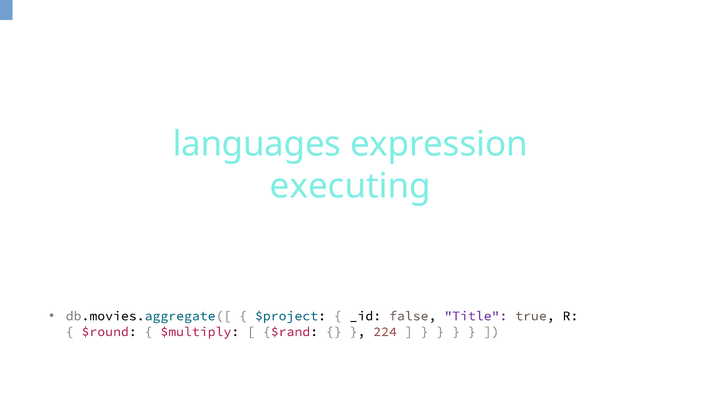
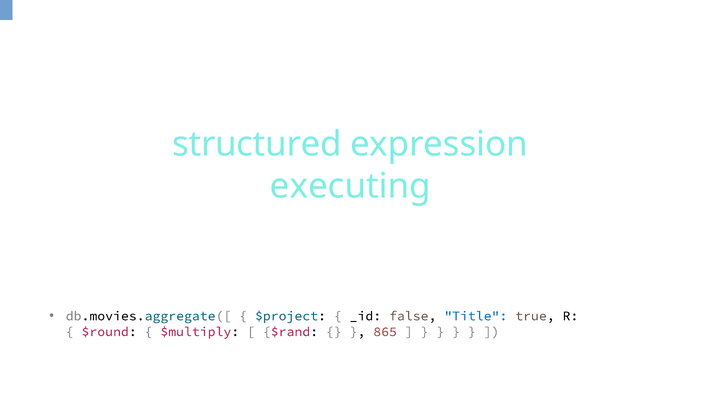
languages: languages -> structured
Title colour: purple -> blue
224: 224 -> 865
